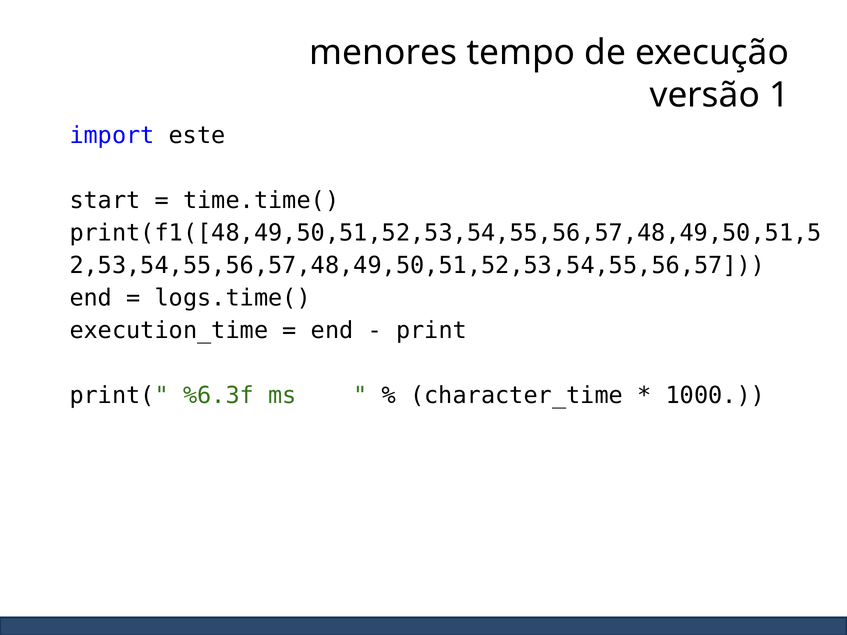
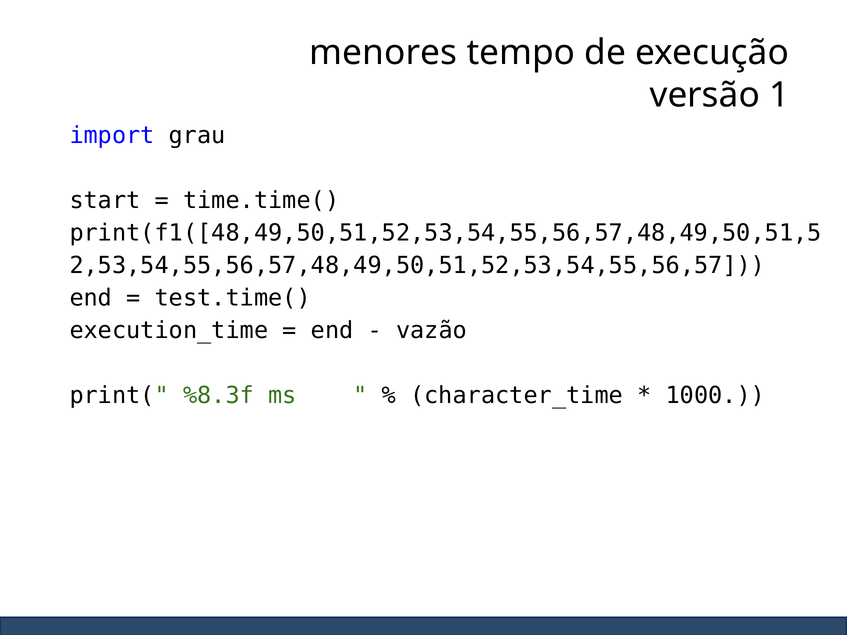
este: este -> grau
logs.time(: logs.time( -> test.time(
print: print -> vazão
%6.3f: %6.3f -> %8.3f
